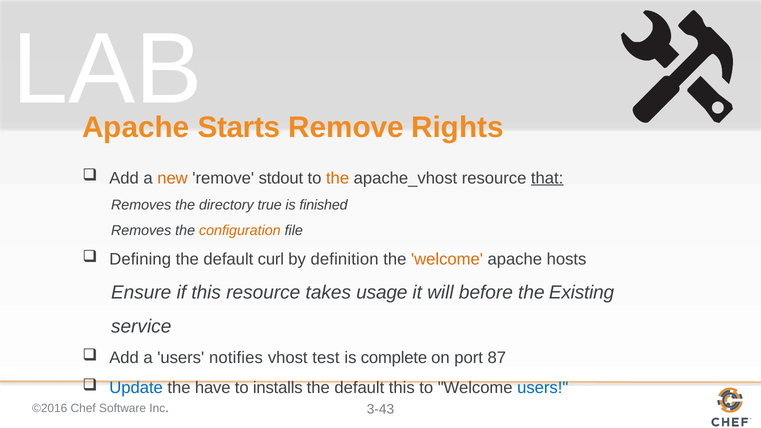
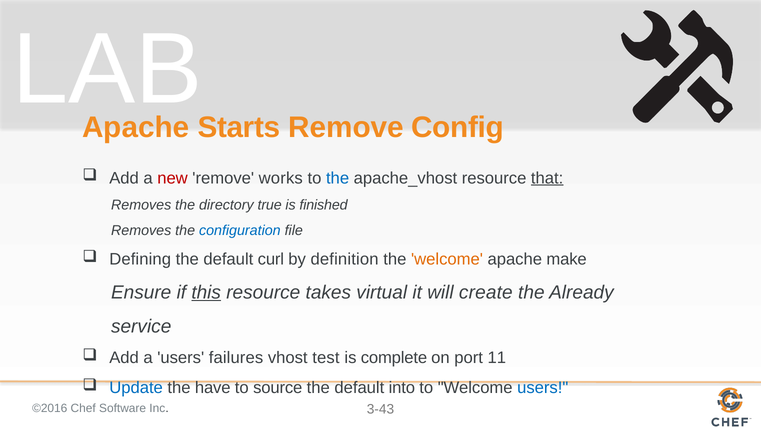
Rights: Rights -> Config
new colour: orange -> red
stdout: stdout -> works
the at (338, 178) colour: orange -> blue
configuration colour: orange -> blue
hosts: hosts -> make
this at (206, 292) underline: none -> present
usage: usage -> virtual
before: before -> create
Existing: Existing -> Already
notifies: notifies -> failures
87: 87 -> 11
installs: installs -> source
default this: this -> into
